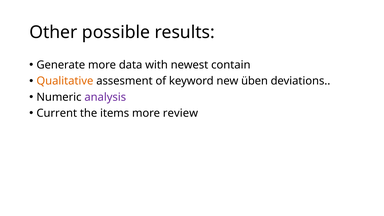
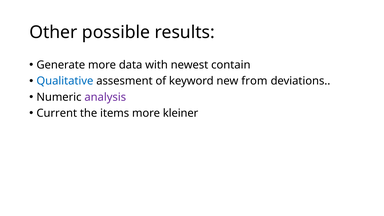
Qualitative colour: orange -> blue
üben: üben -> from
review: review -> kleiner
